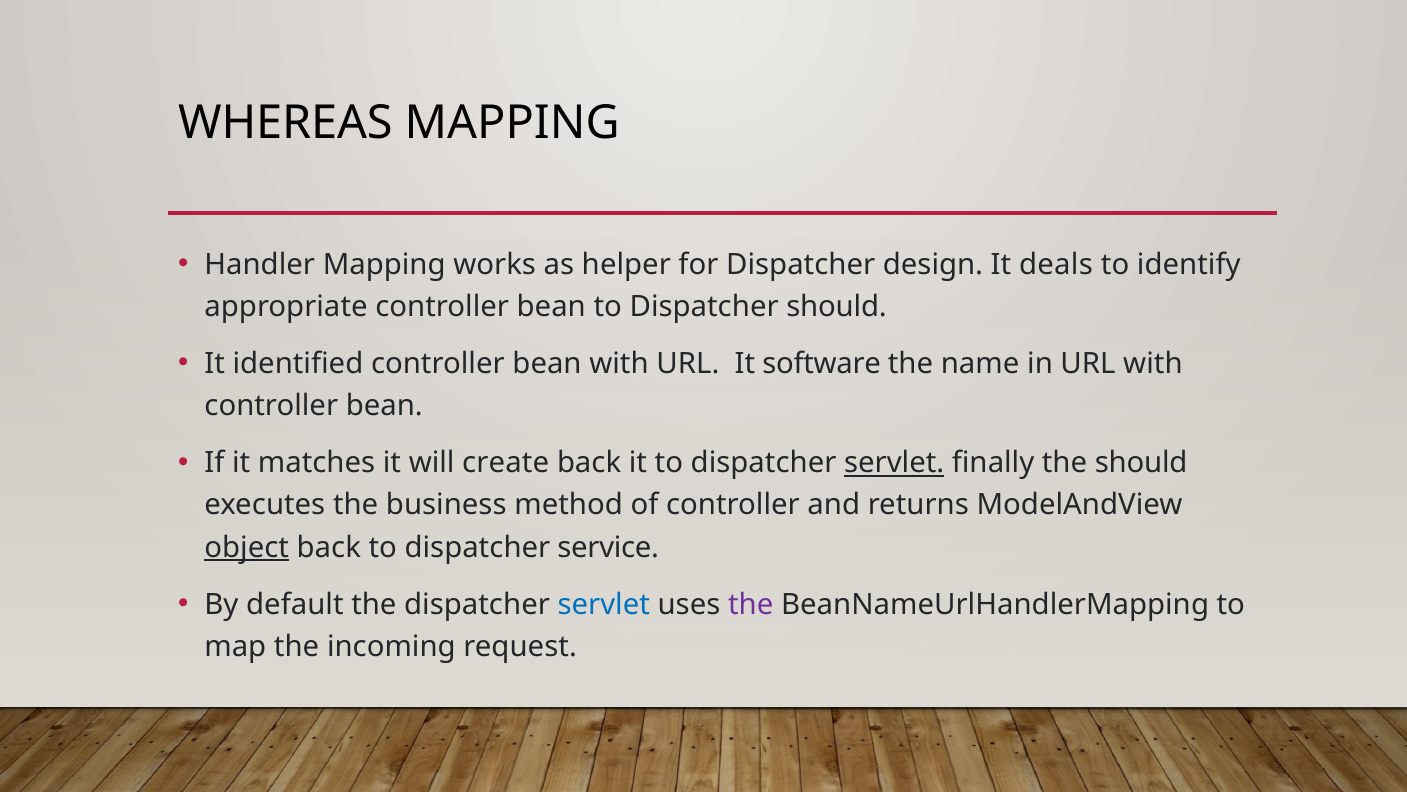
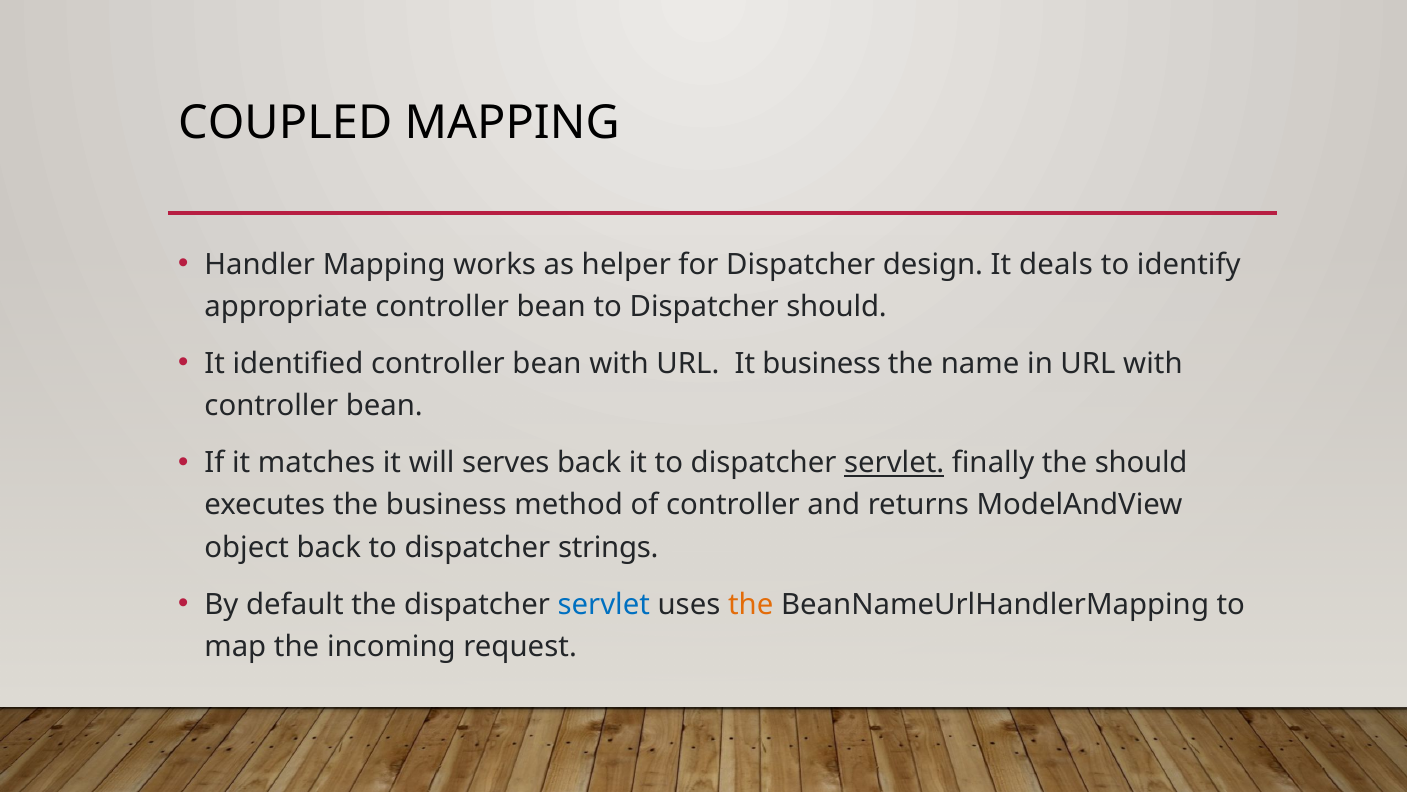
WHEREAS: WHEREAS -> COUPLED
It software: software -> business
create: create -> serves
object underline: present -> none
service: service -> strings
the at (751, 604) colour: purple -> orange
